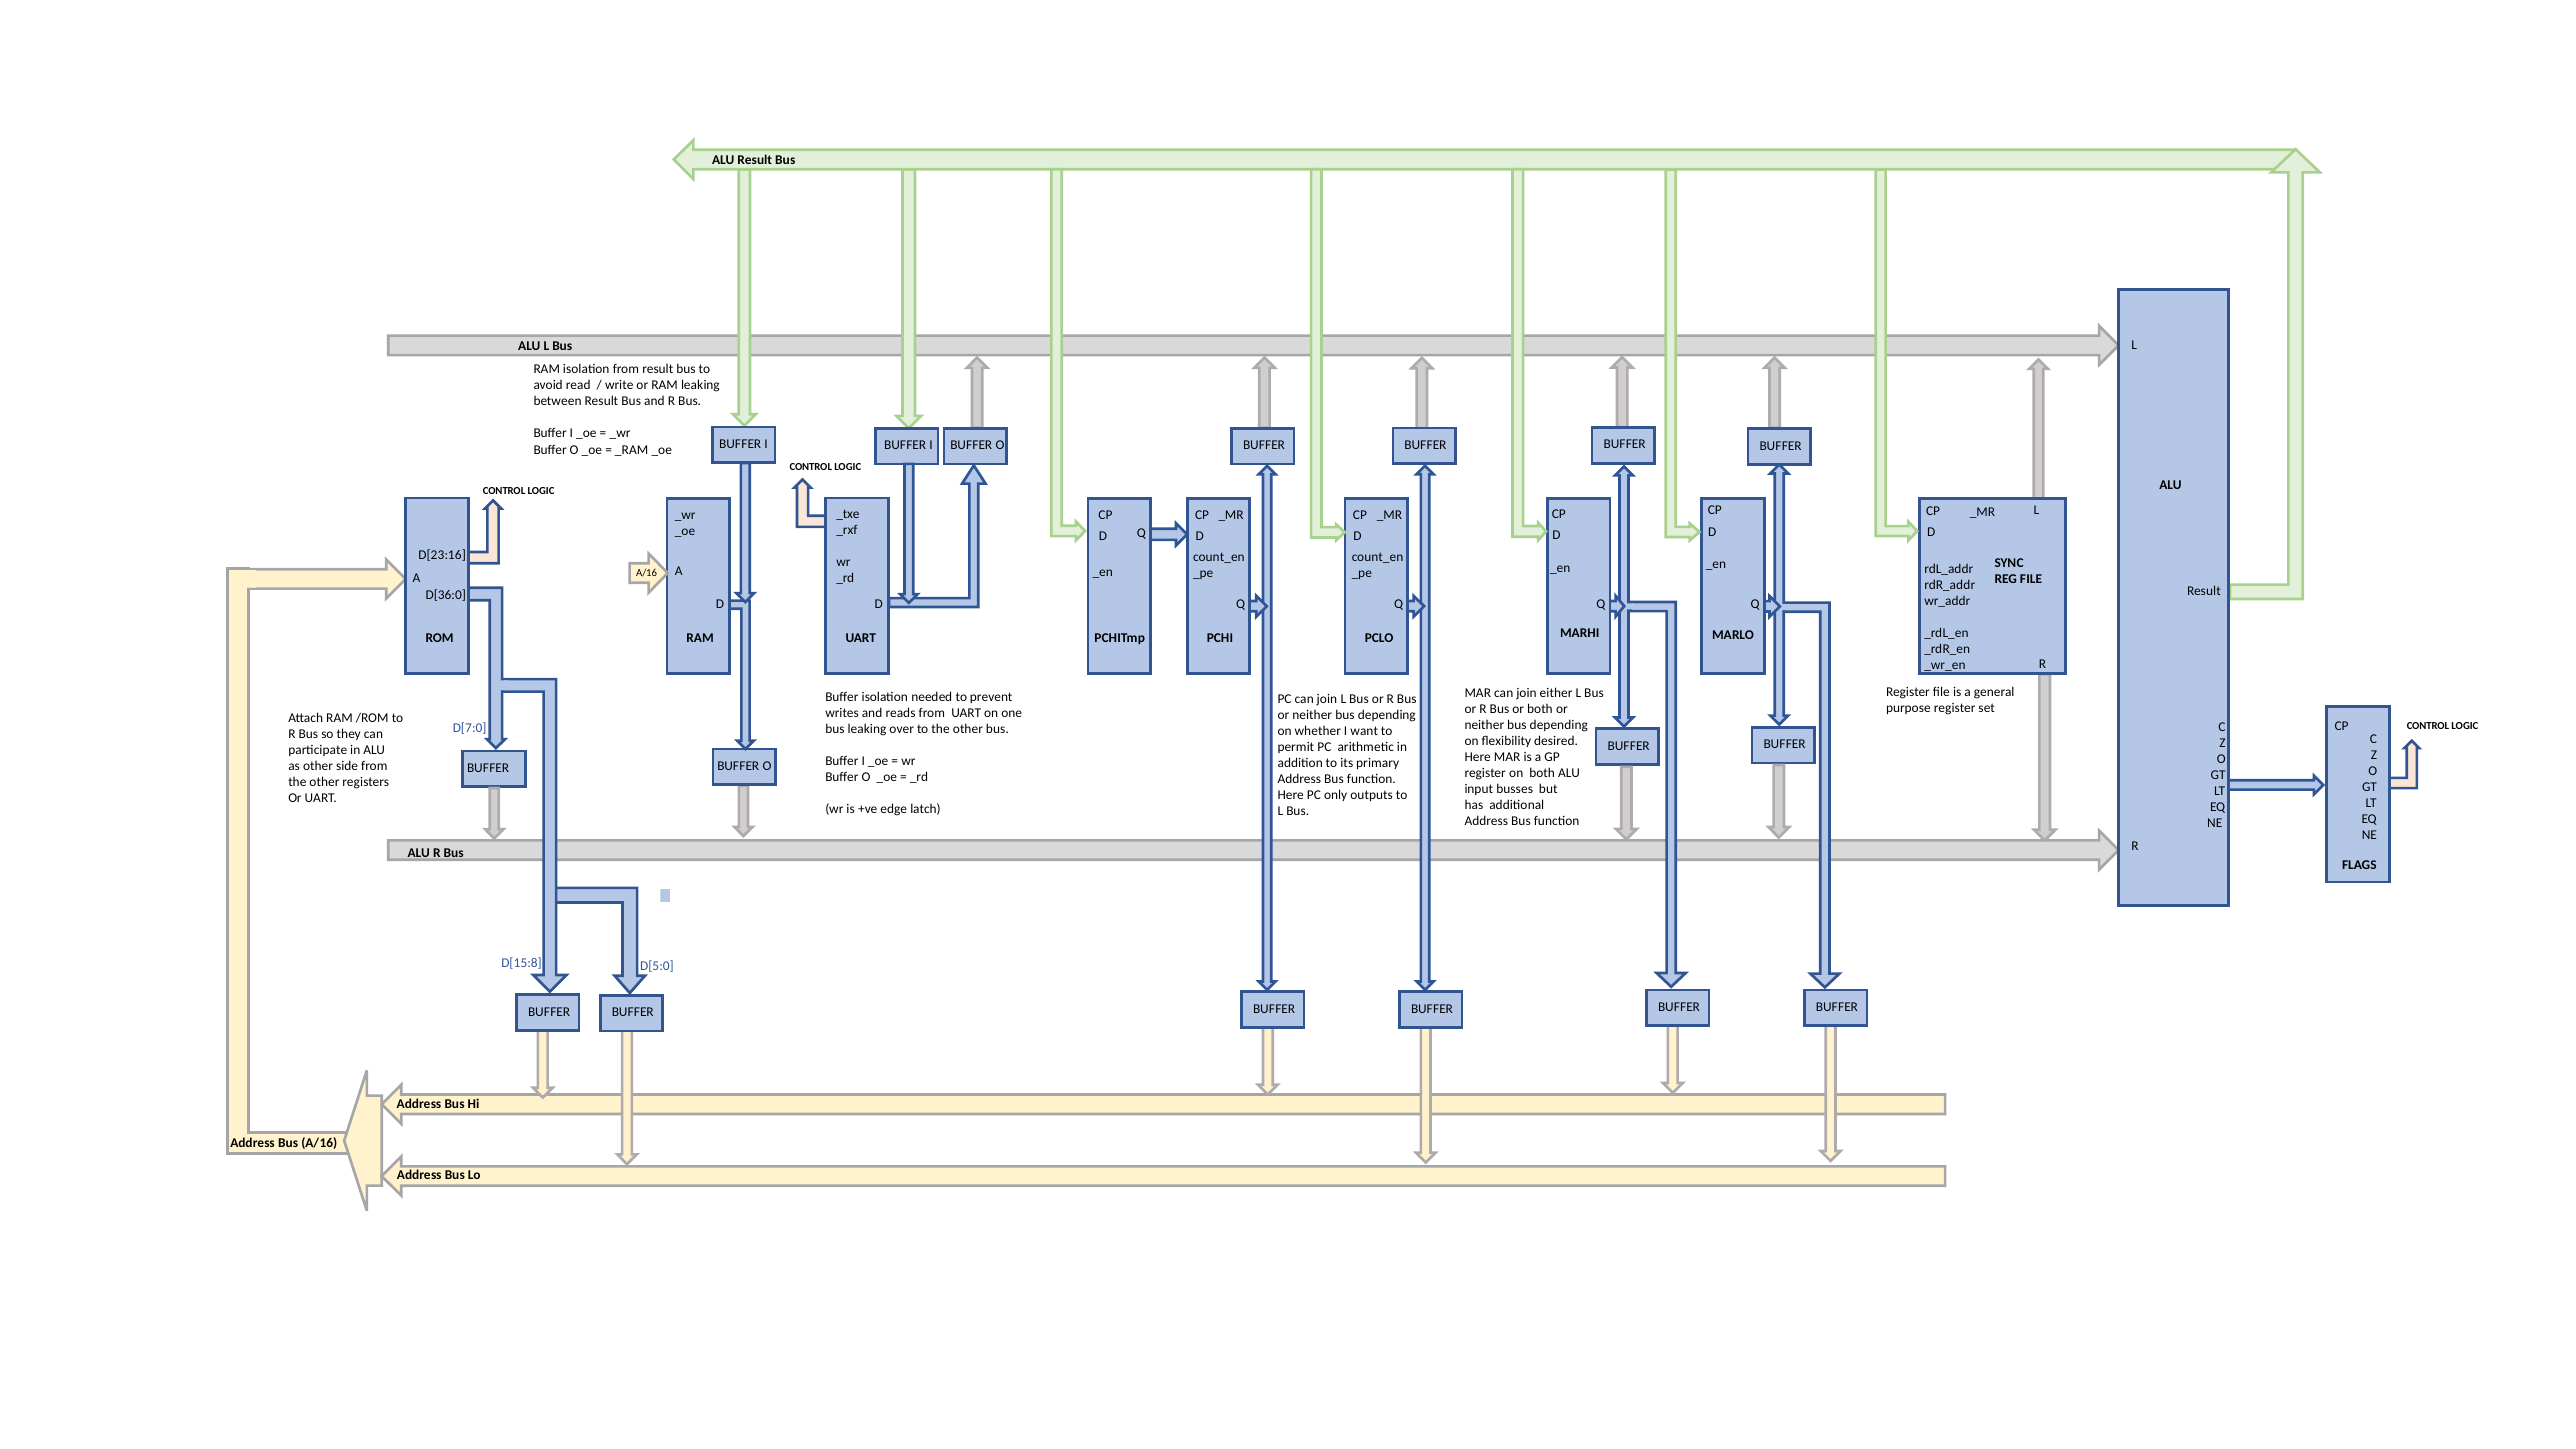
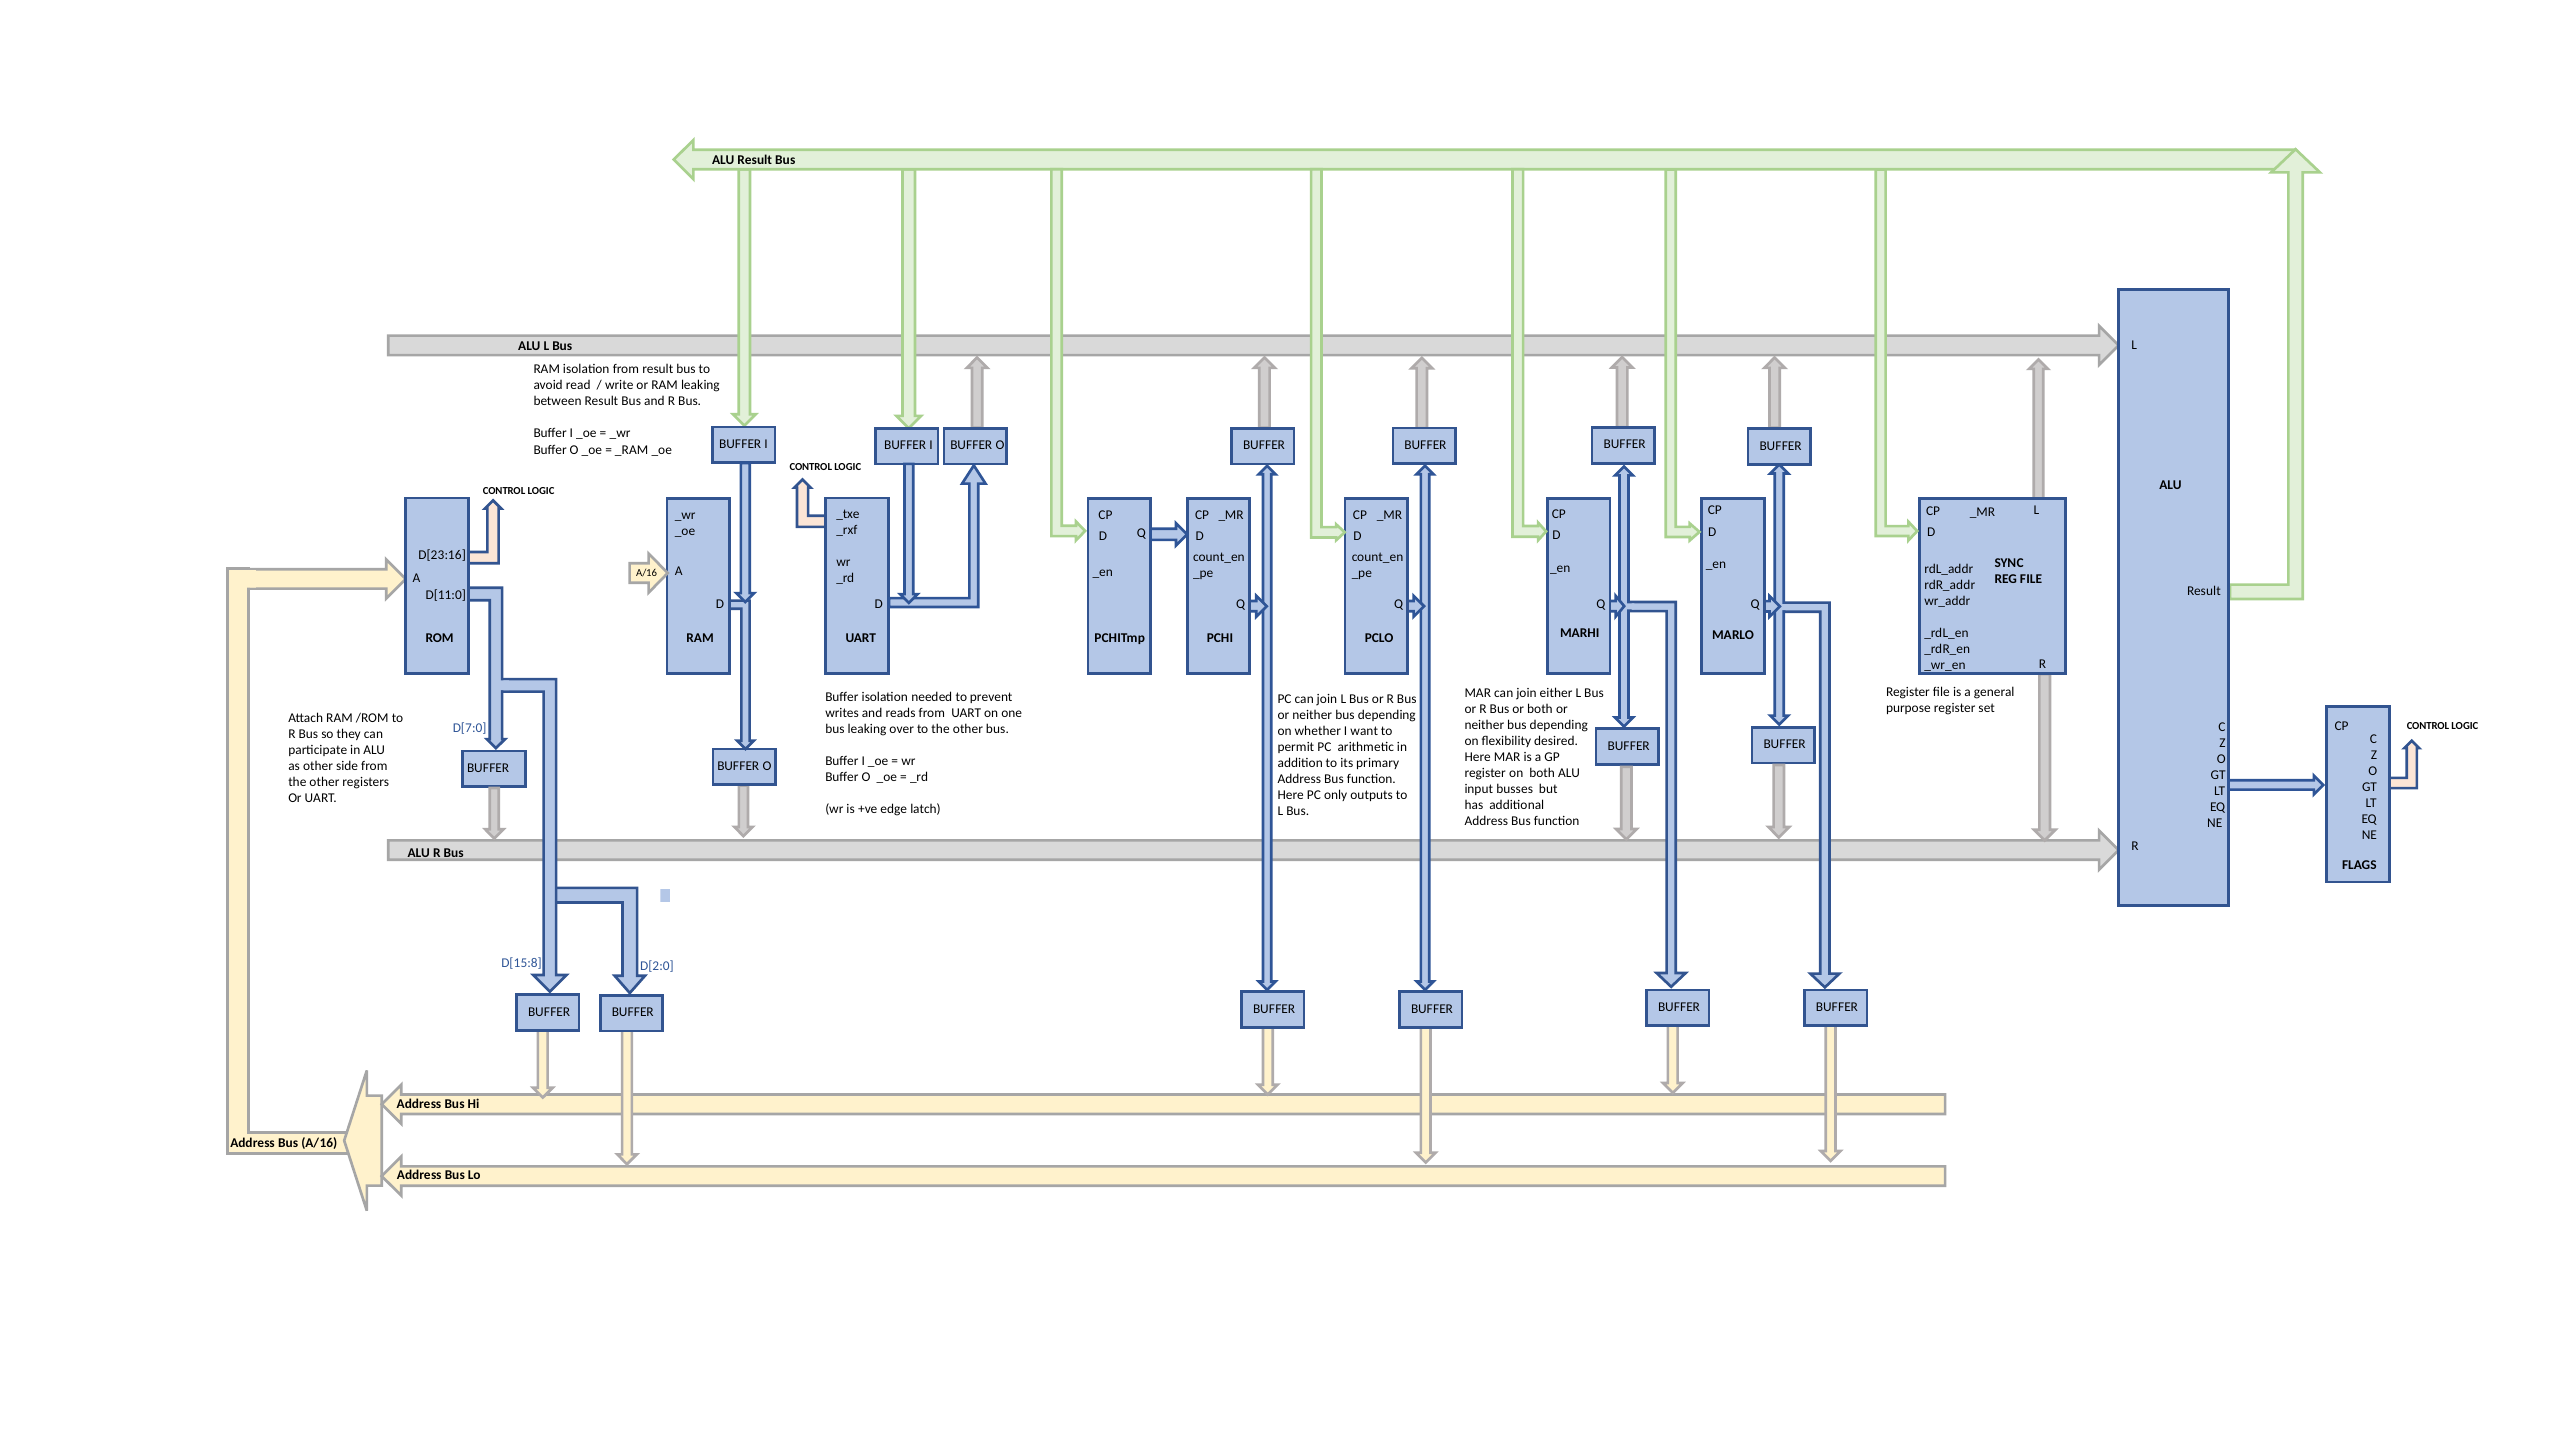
D[36:0: D[36:0 -> D[11:0
D[5:0: D[5:0 -> D[2:0
